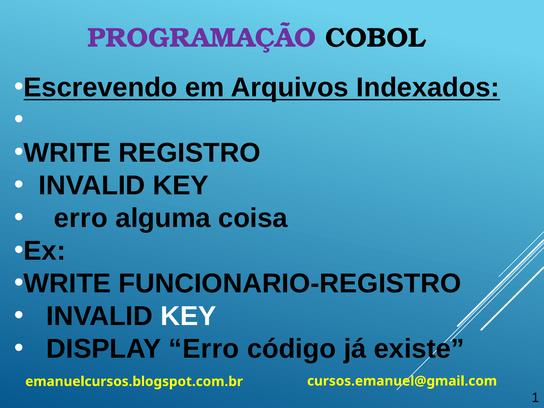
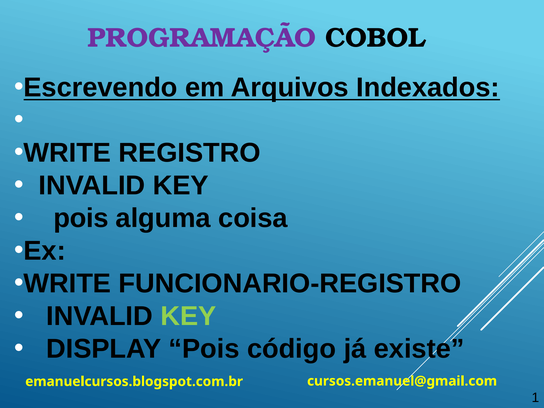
erro at (81, 218): erro -> pois
KEY at (188, 316) colour: white -> light green
DISPLAY Erro: Erro -> Pois
